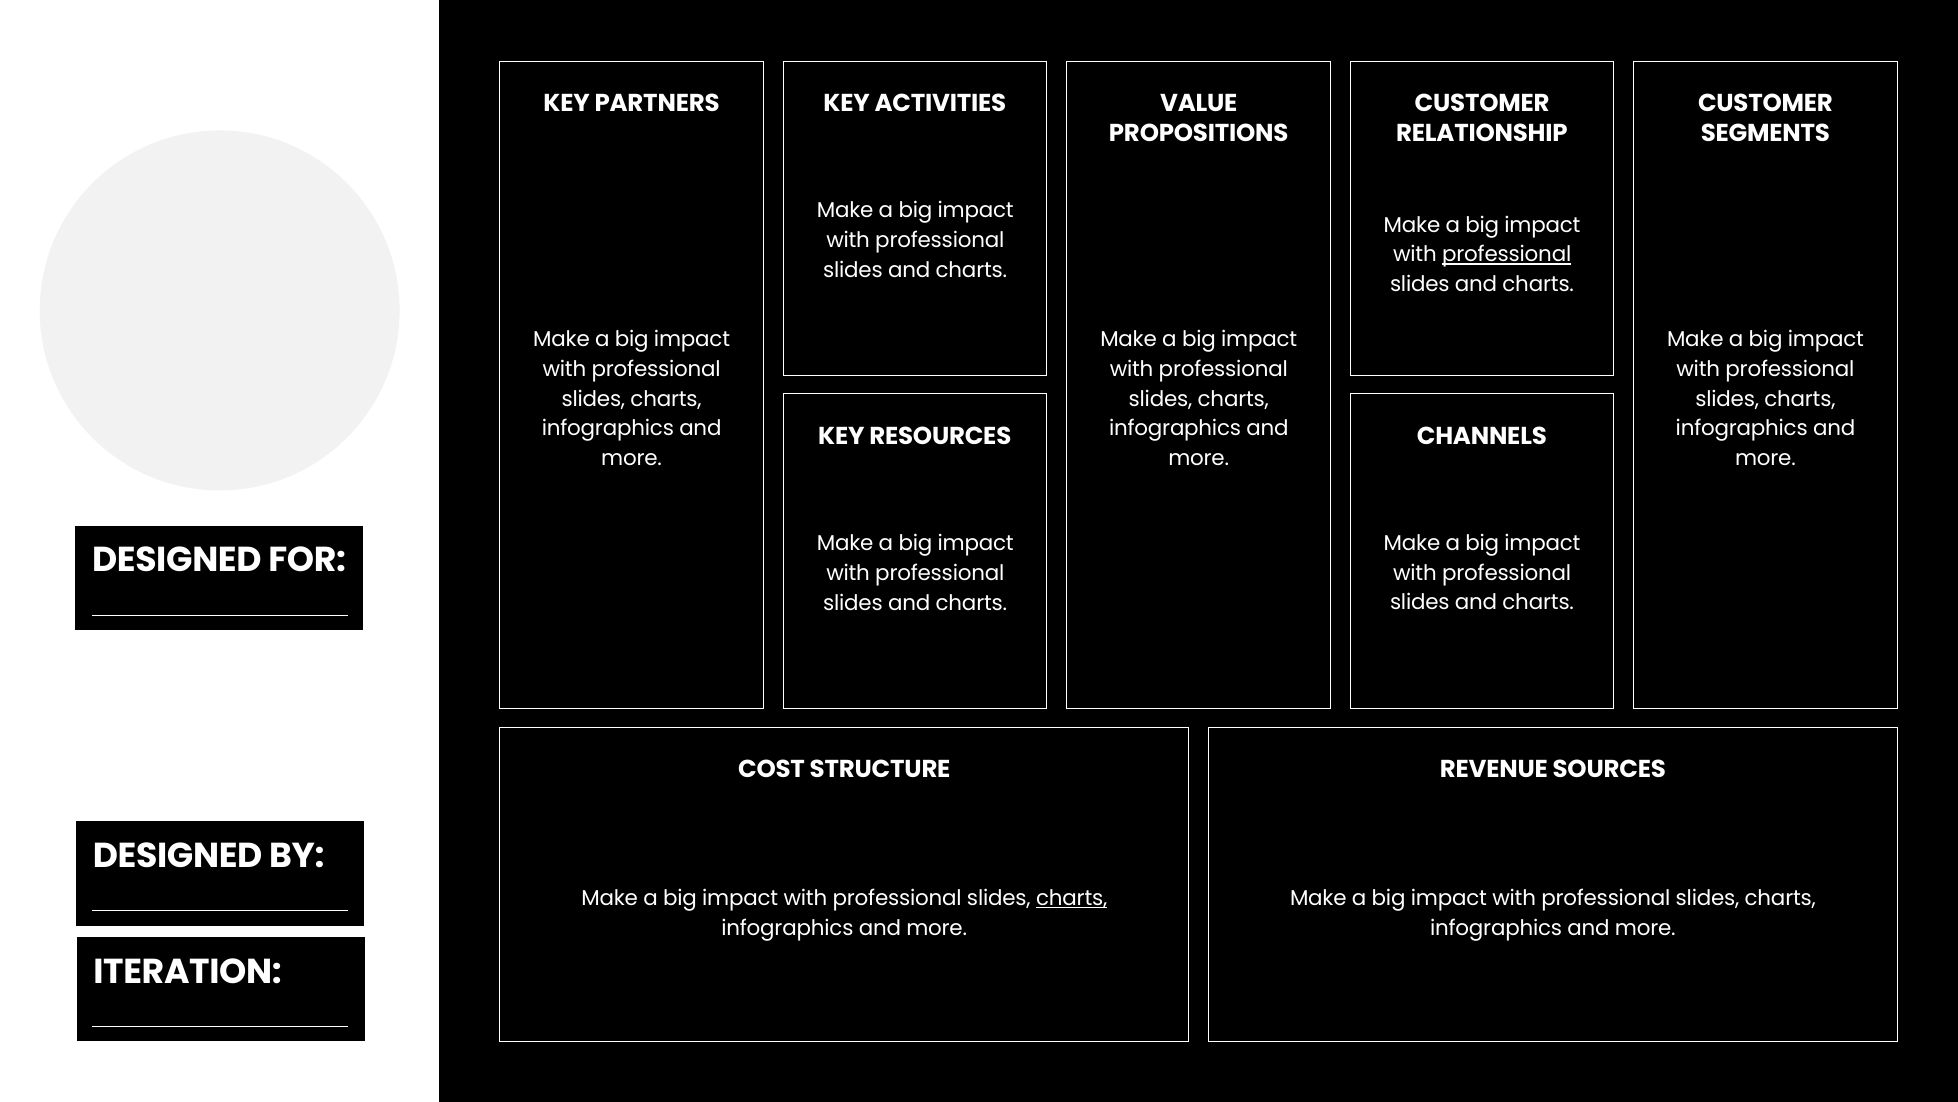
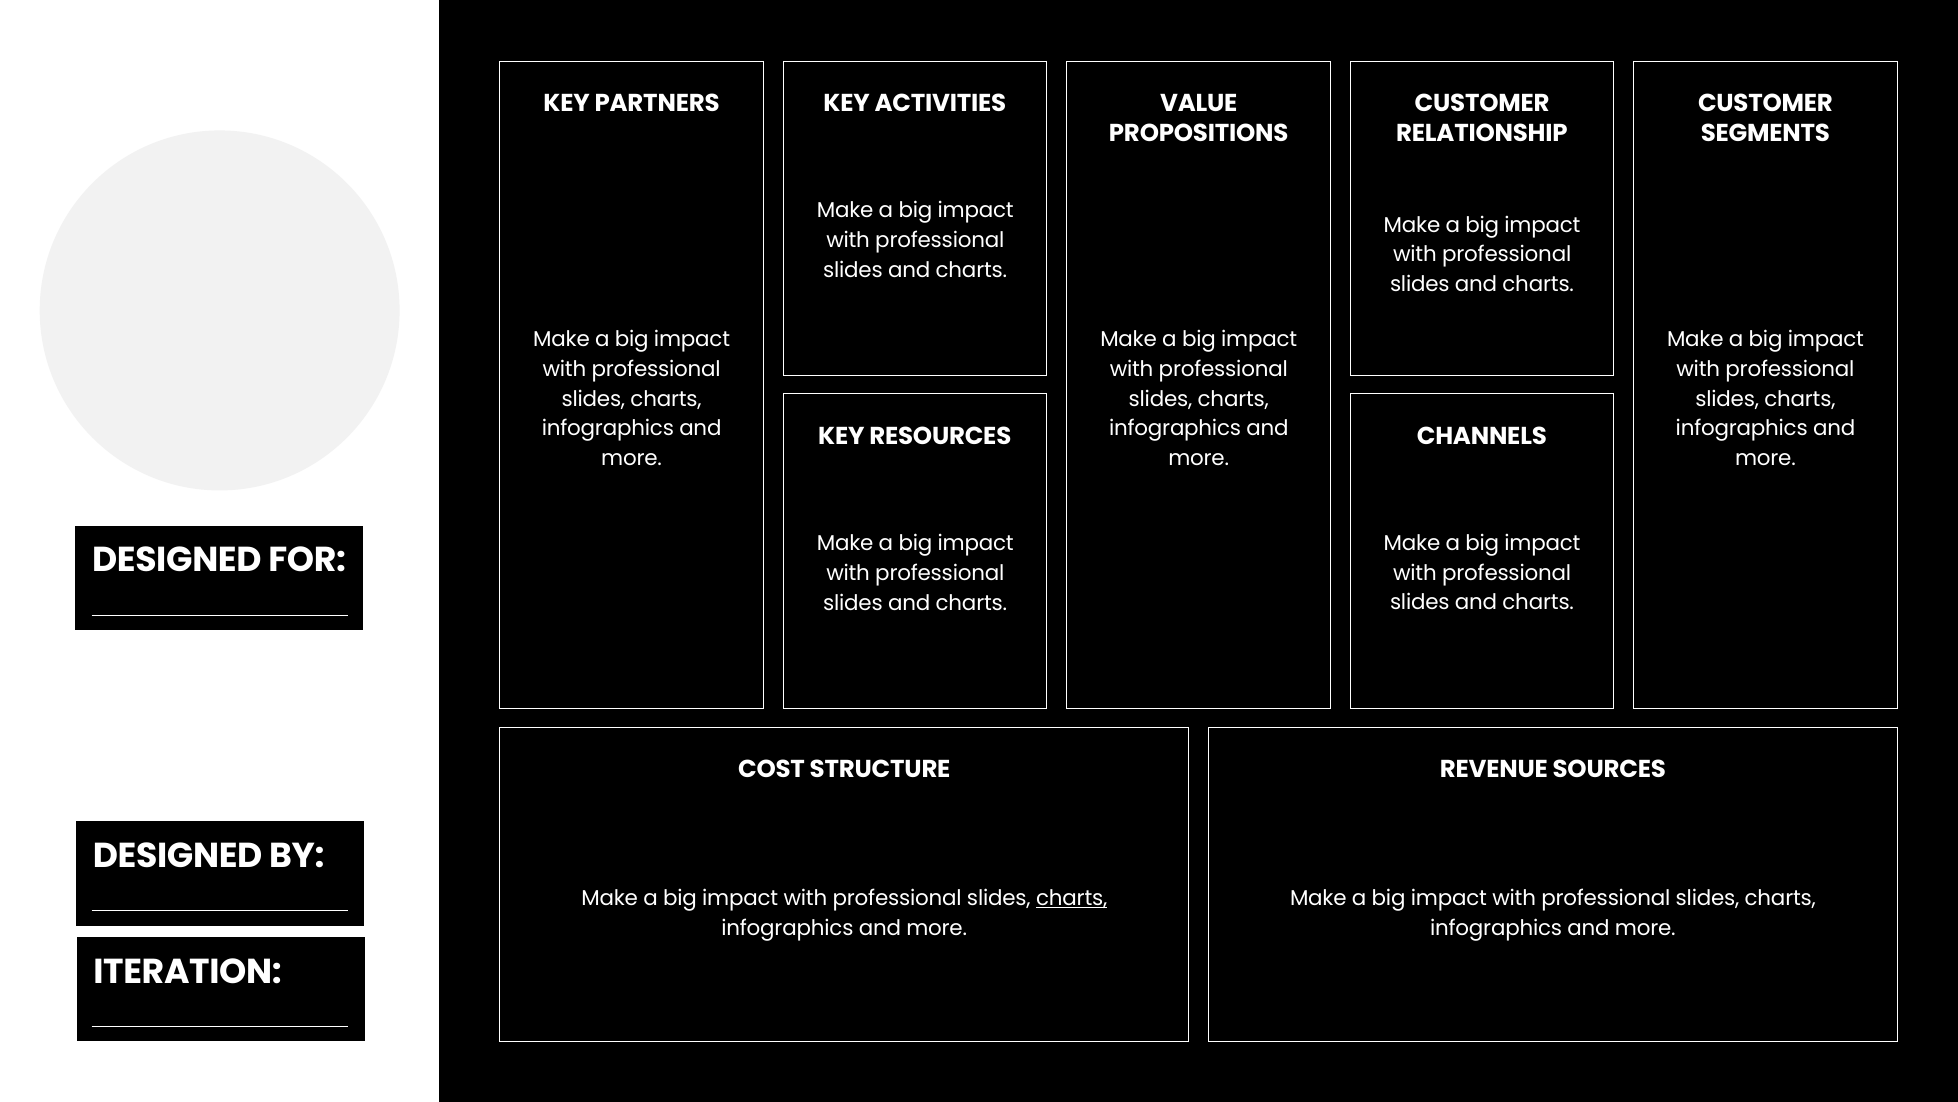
professional at (1507, 255) underline: present -> none
